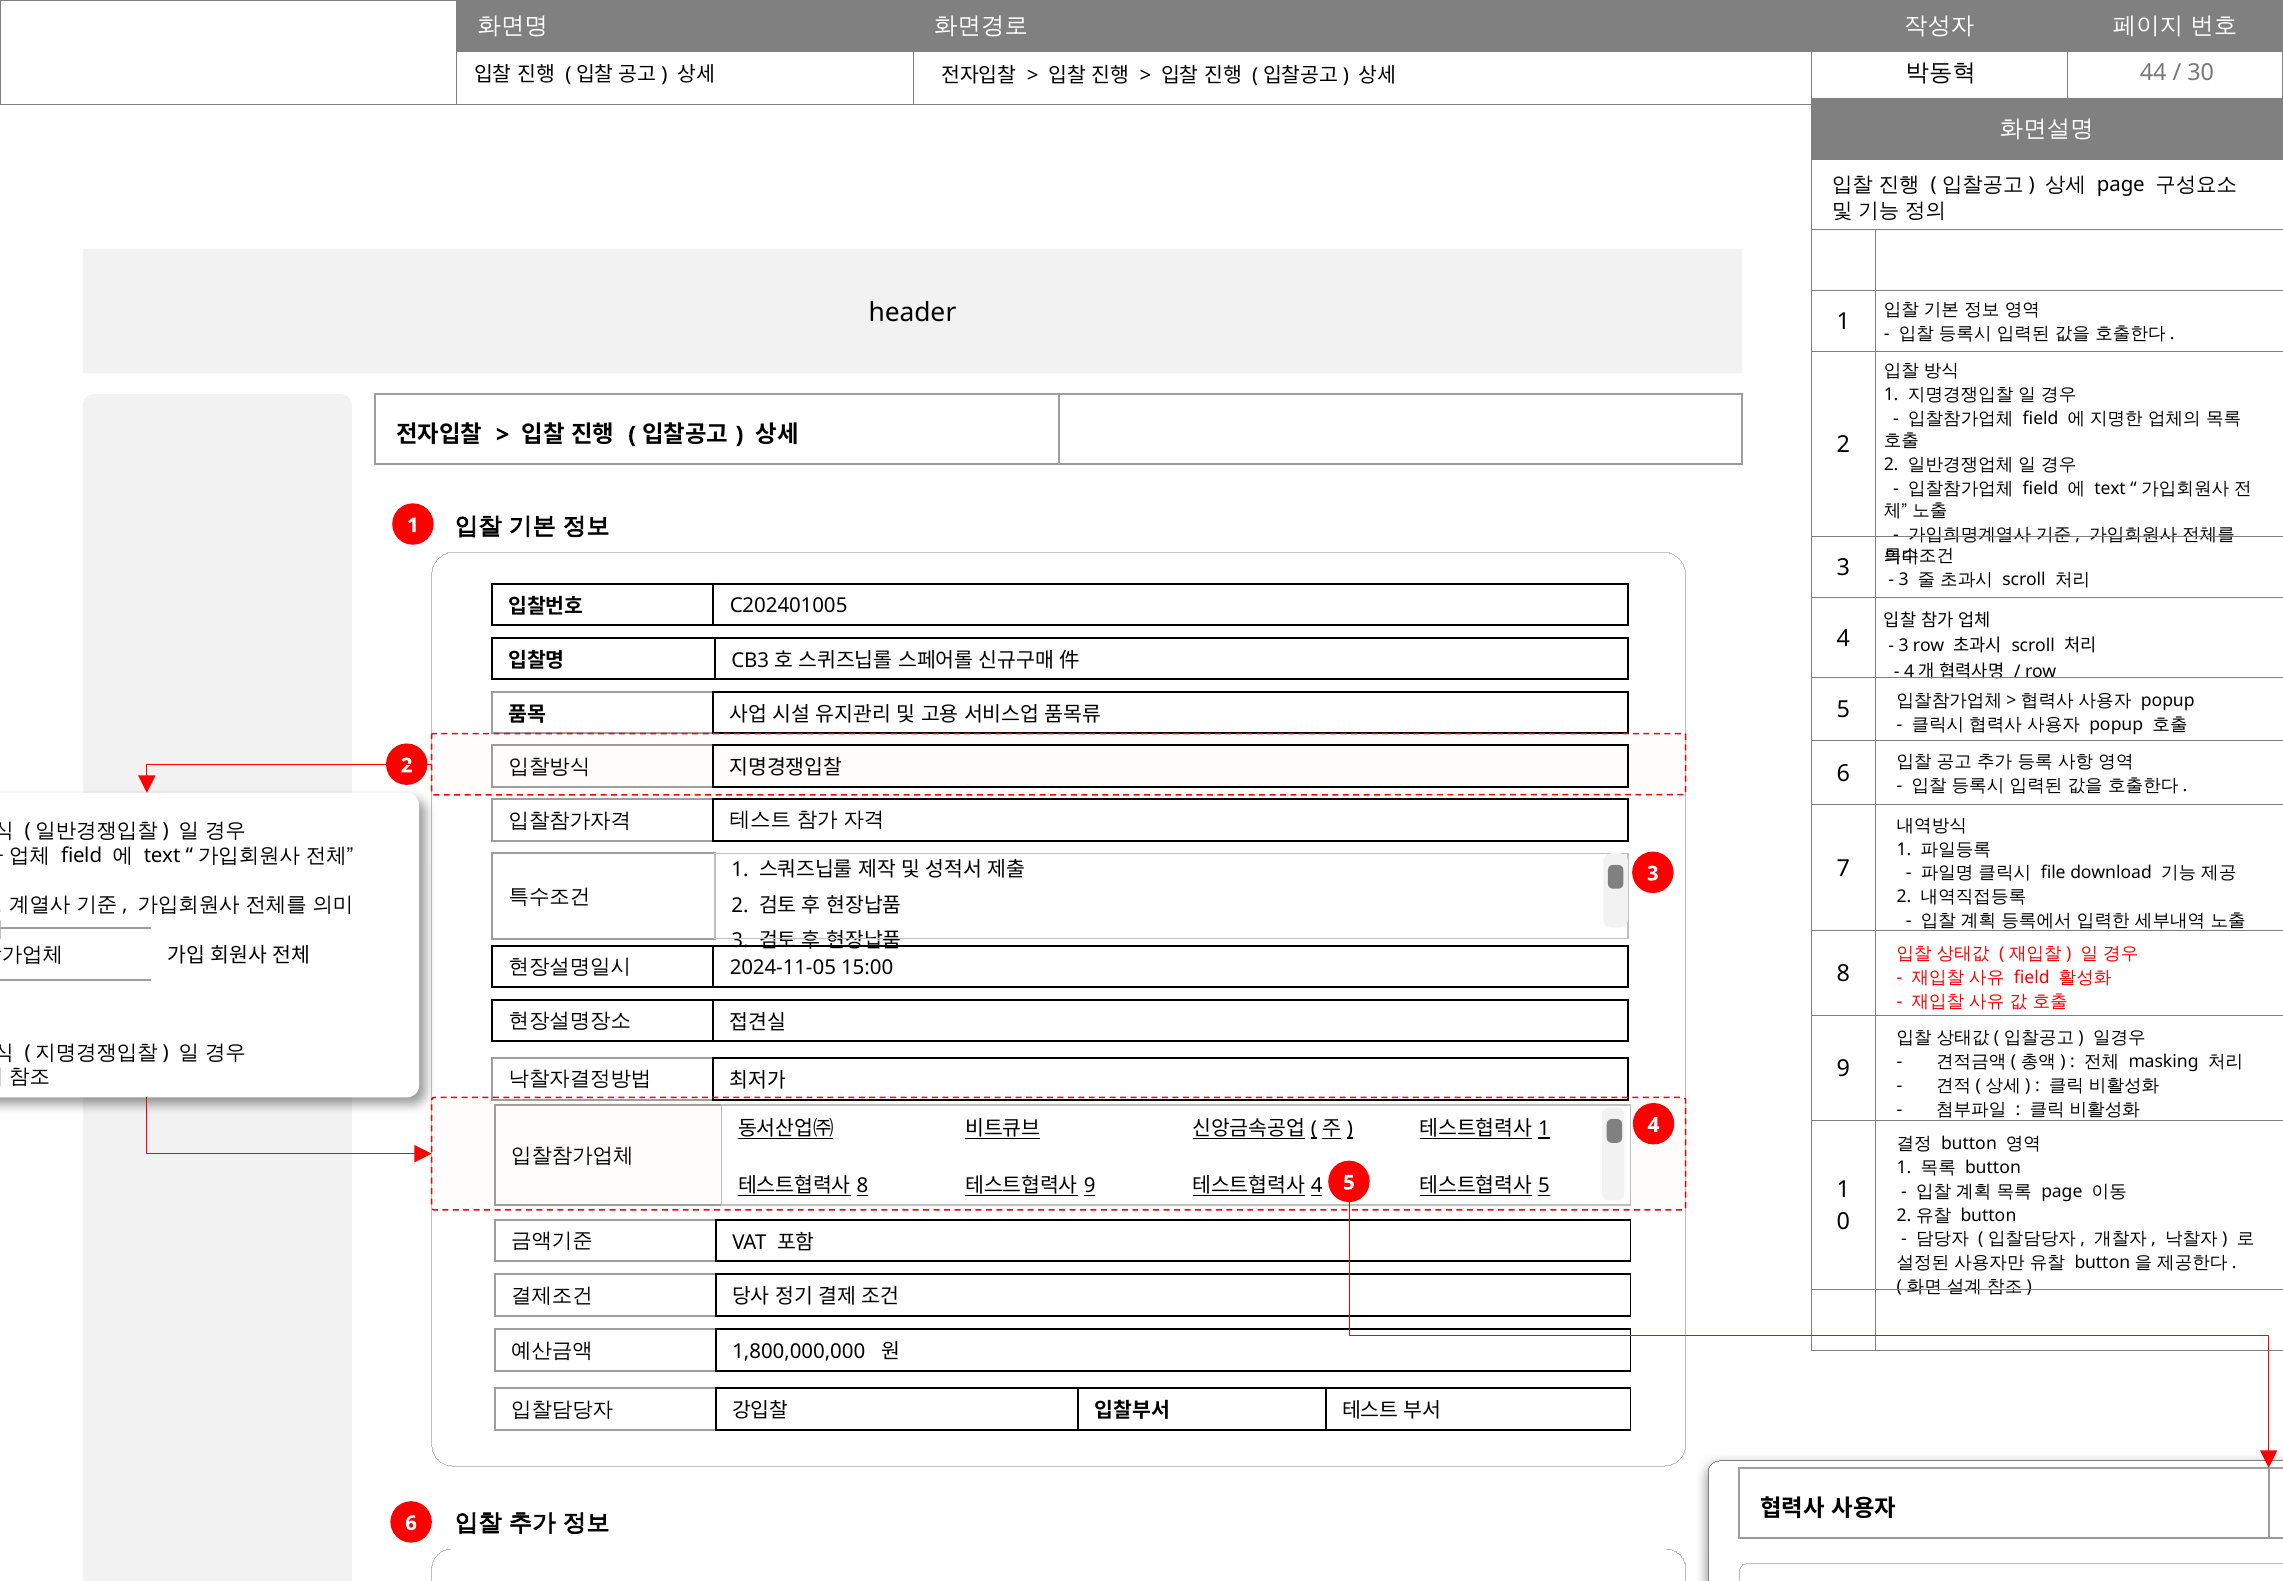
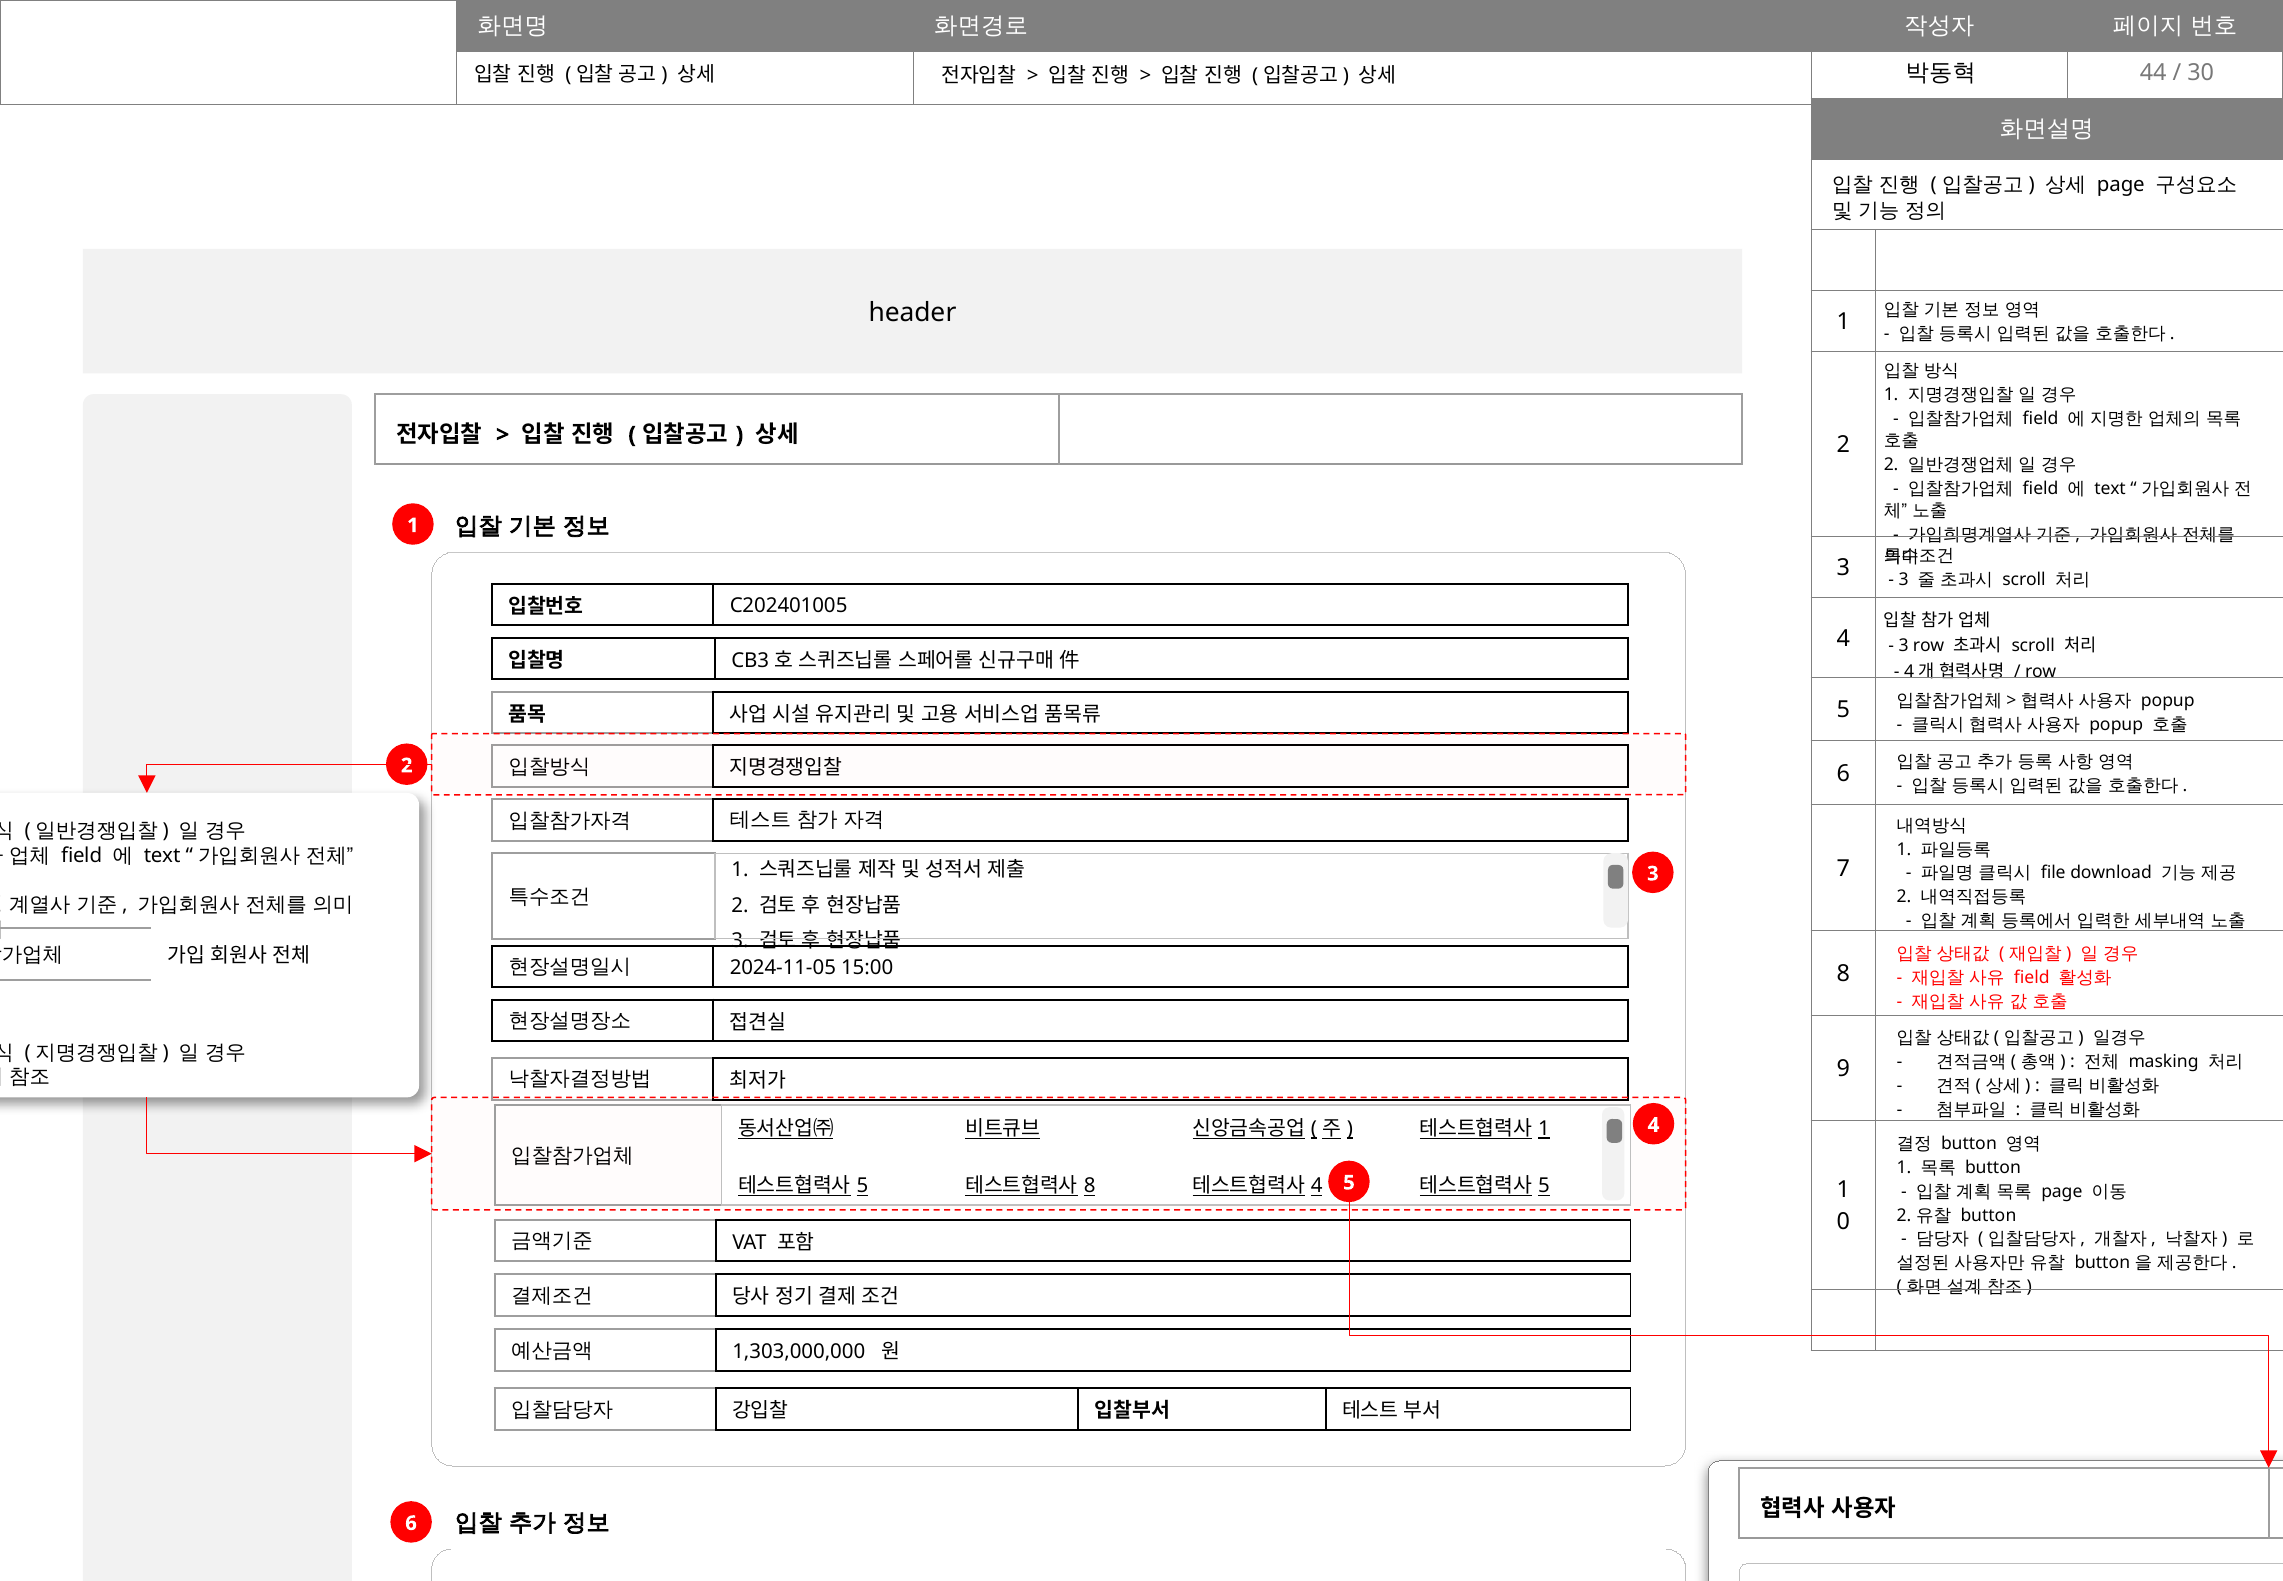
8 at (862, 1185): 8 -> 5
9 at (1090, 1185): 9 -> 8
1,800,000,000: 1,800,000,000 -> 1,303,000,000
